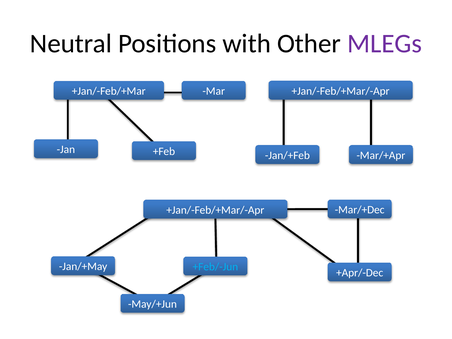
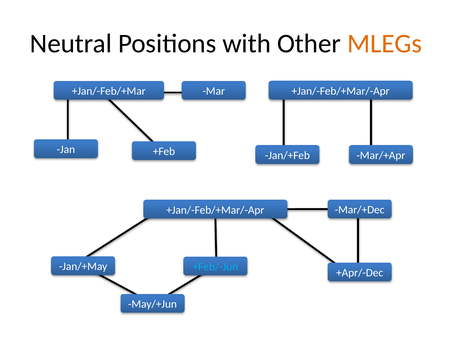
MLEGs colour: purple -> orange
